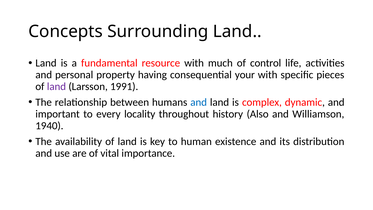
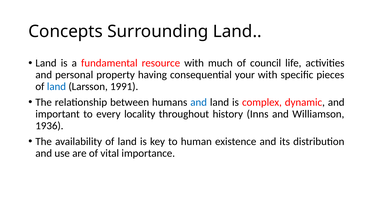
control: control -> council
land at (56, 87) colour: purple -> blue
Also: Also -> Inns
1940: 1940 -> 1936
